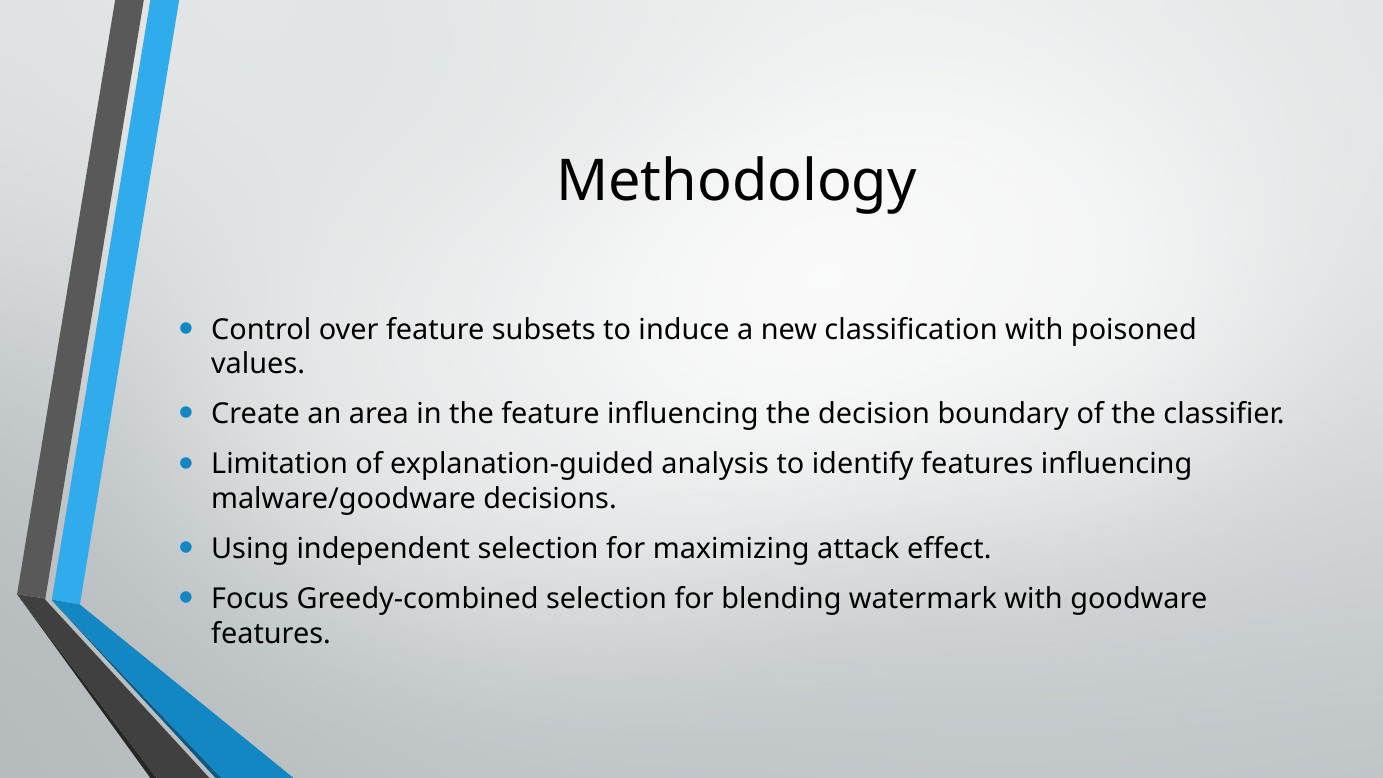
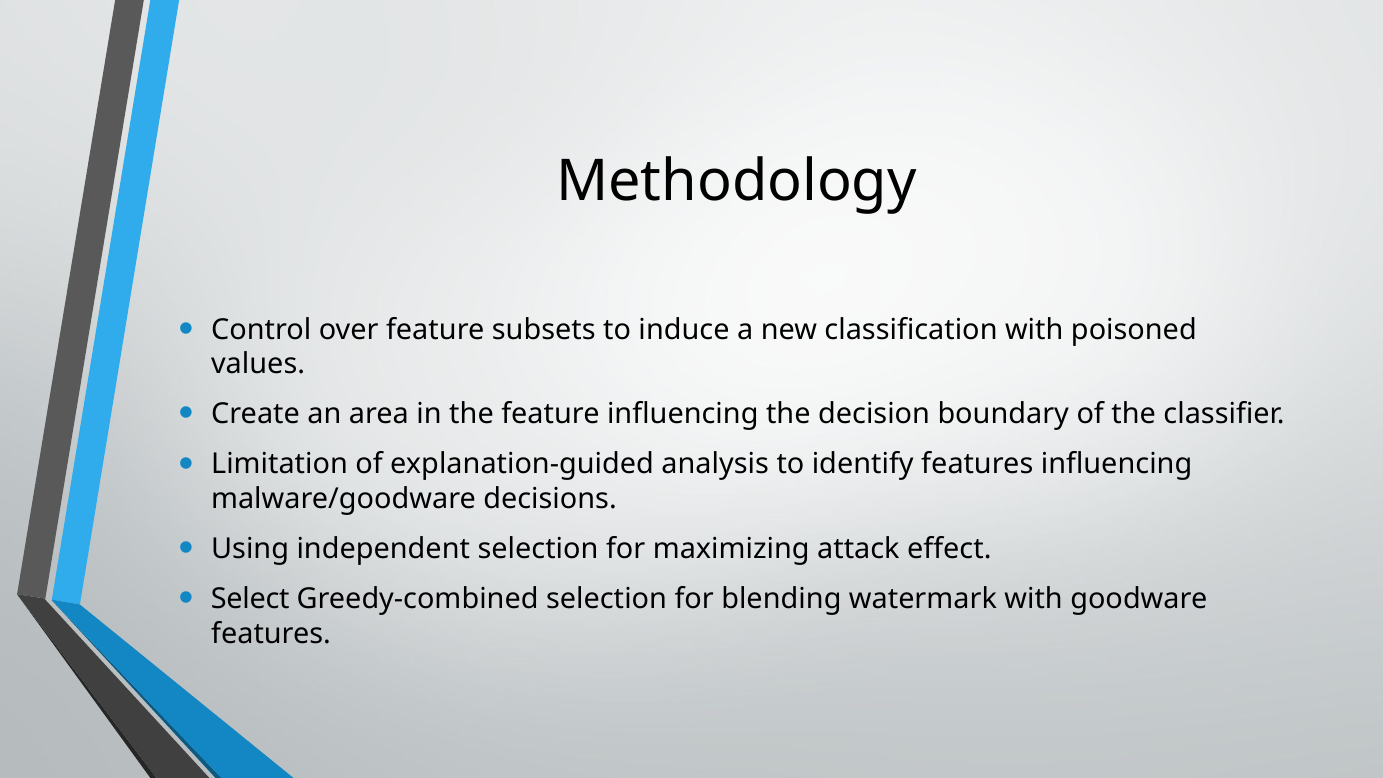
Focus: Focus -> Select
